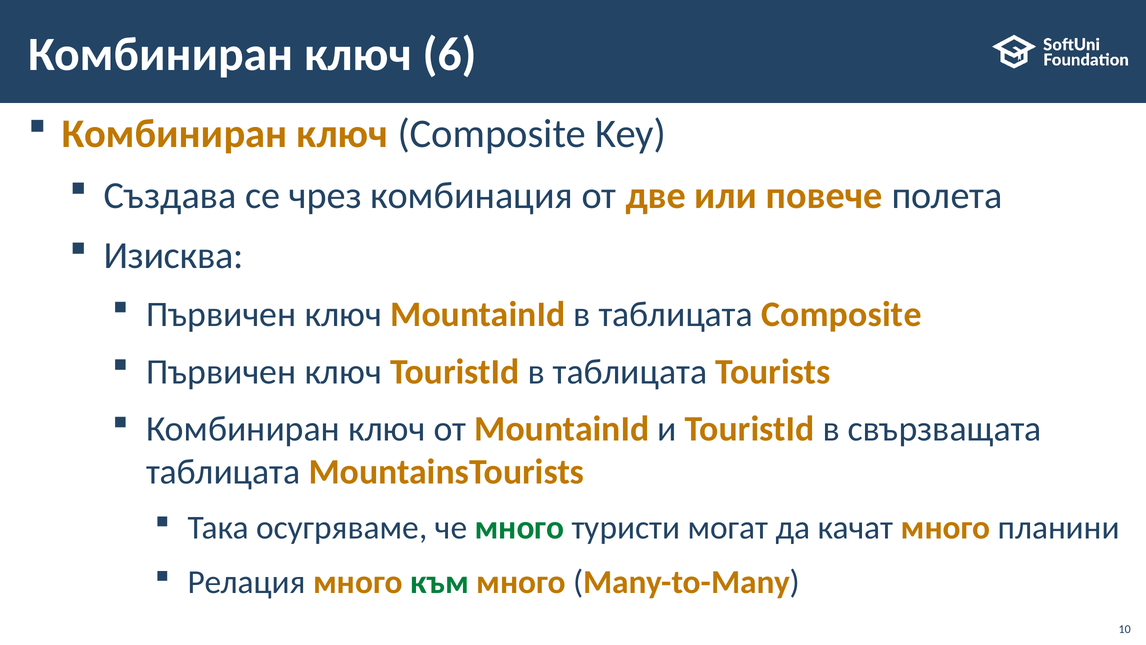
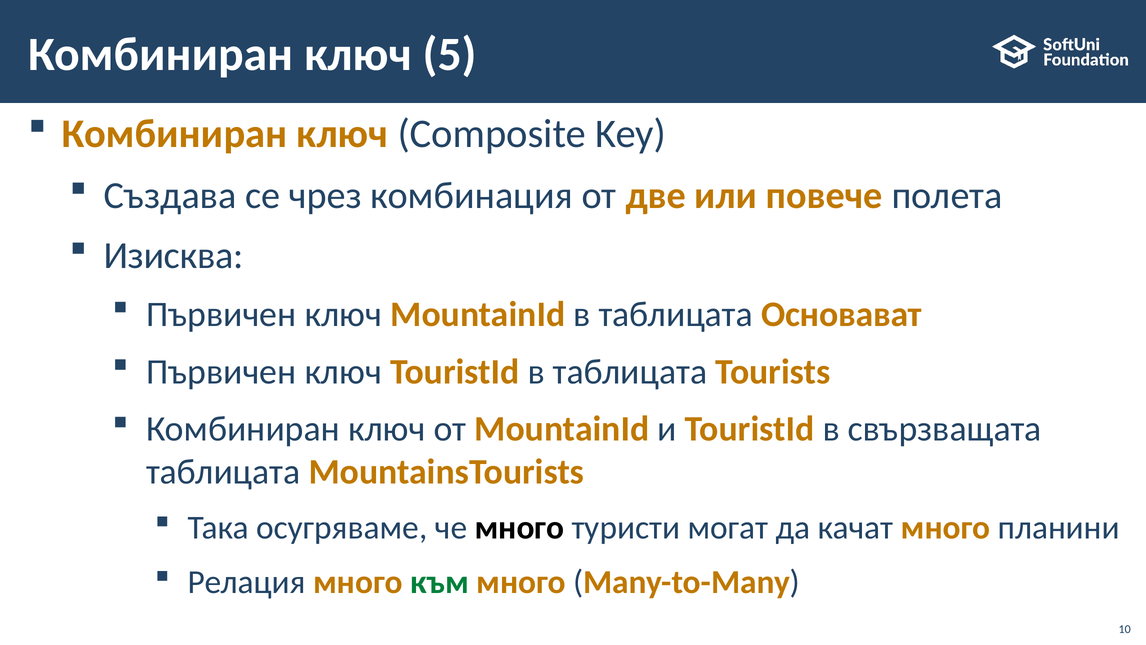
6: 6 -> 5
таблицата Composite: Composite -> Основават
много at (519, 528) colour: green -> black
